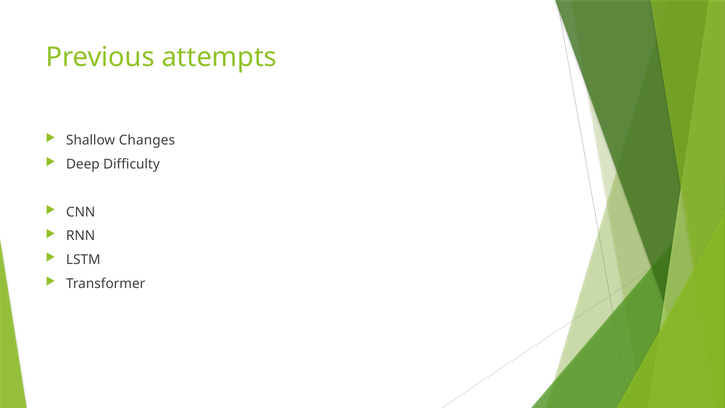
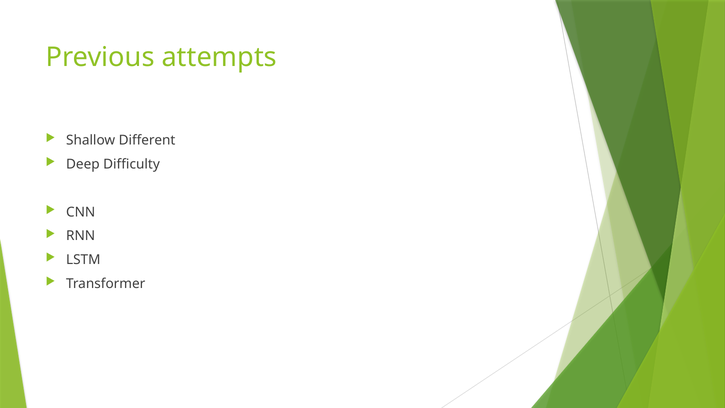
Changes: Changes -> Different
